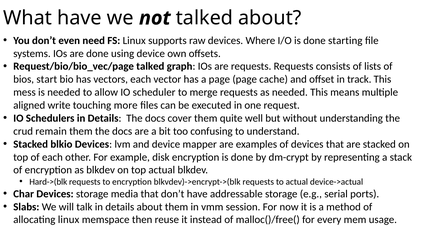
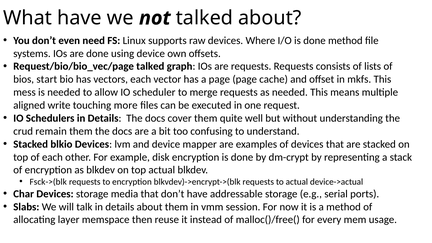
done starting: starting -> method
track: track -> mkfs
Hard->(blk: Hard->(blk -> Fsck->(blk
allocating linux: linux -> layer
